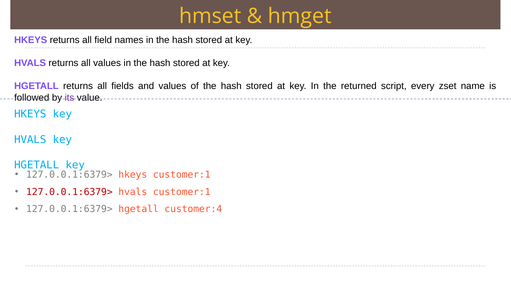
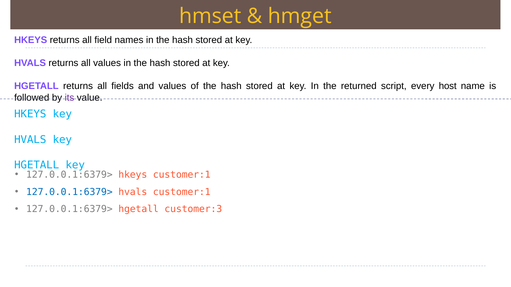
zset: zset -> host
127.0.0.1:6379> at (69, 192) colour: red -> blue
customer:4: customer:4 -> customer:3
